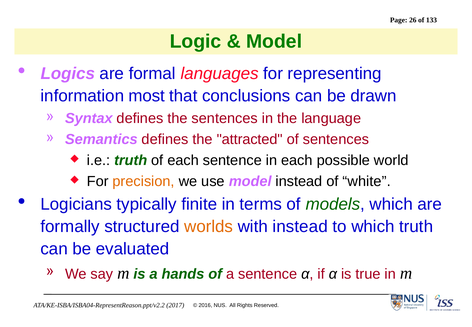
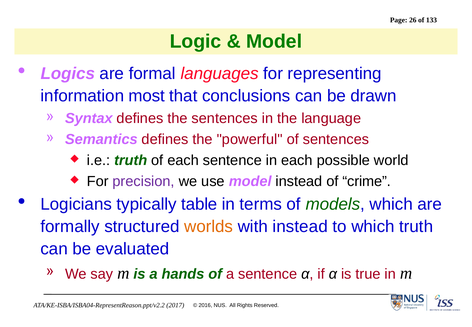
attracted: attracted -> powerful
precision colour: orange -> purple
white: white -> crime
finite: finite -> table
